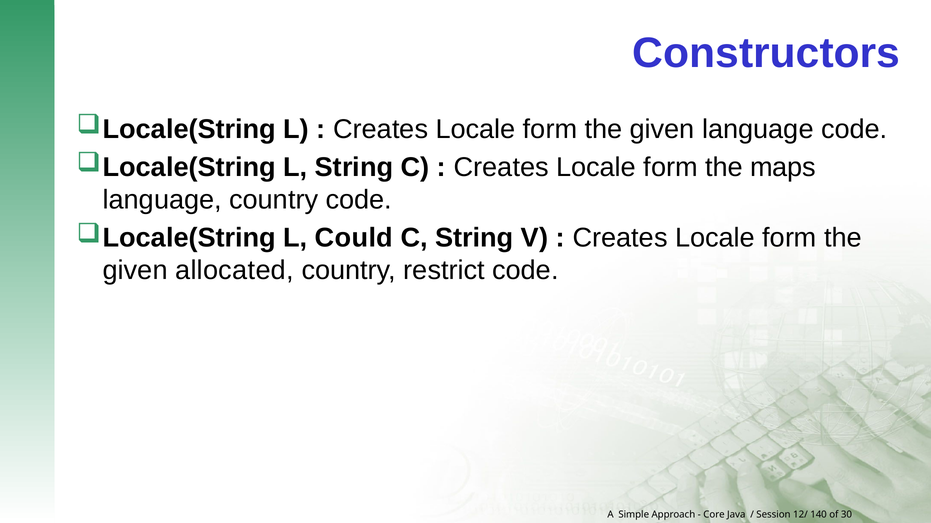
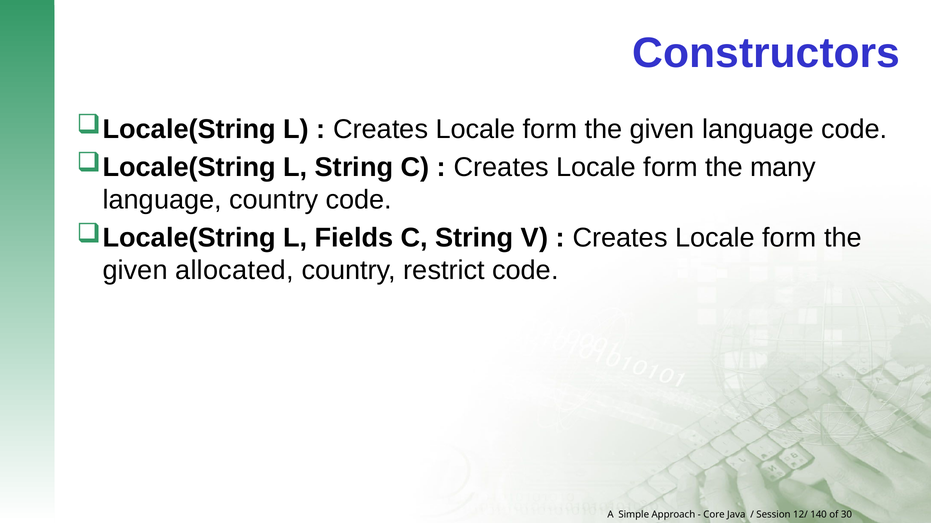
maps: maps -> many
Could: Could -> Fields
